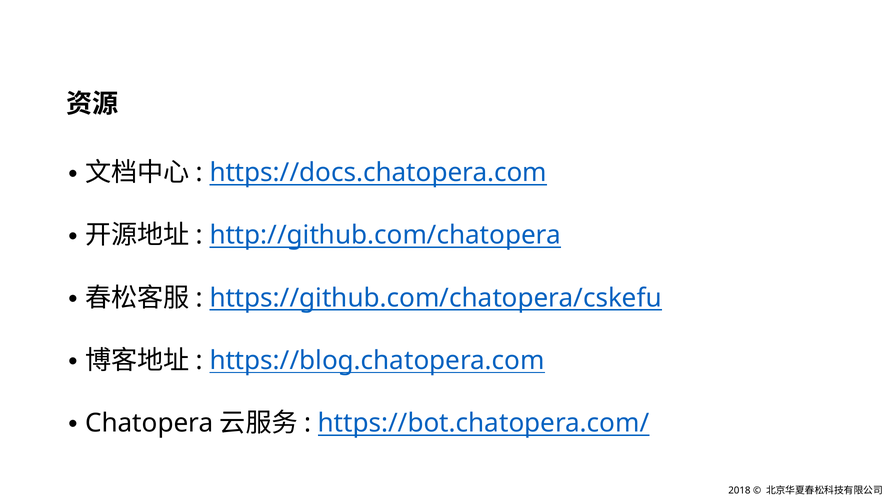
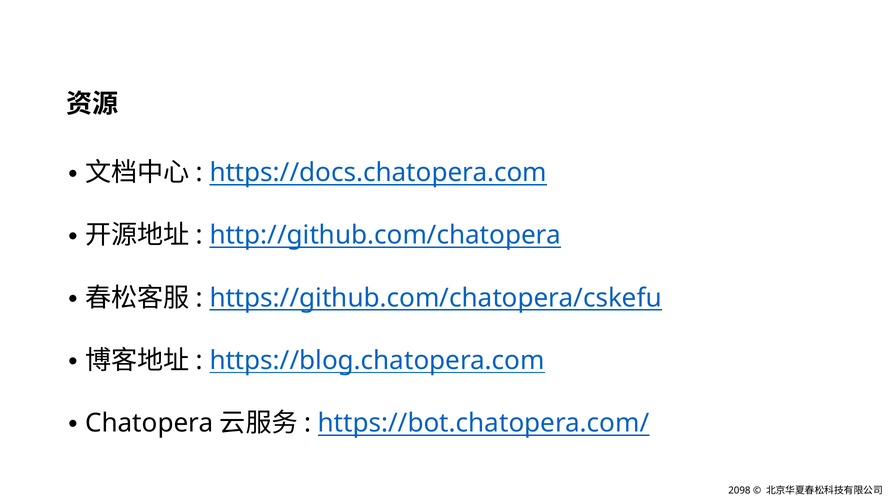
2018: 2018 -> 2098
